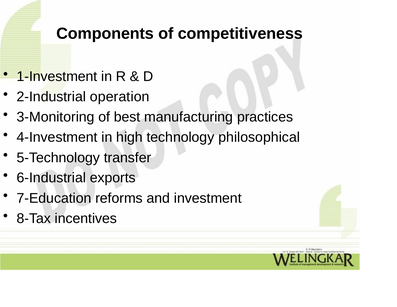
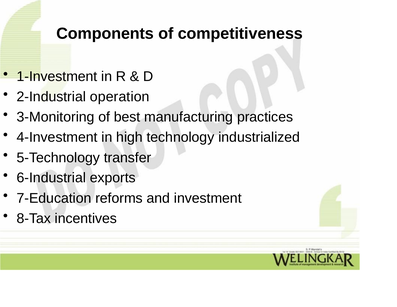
philosophical: philosophical -> industrialized
